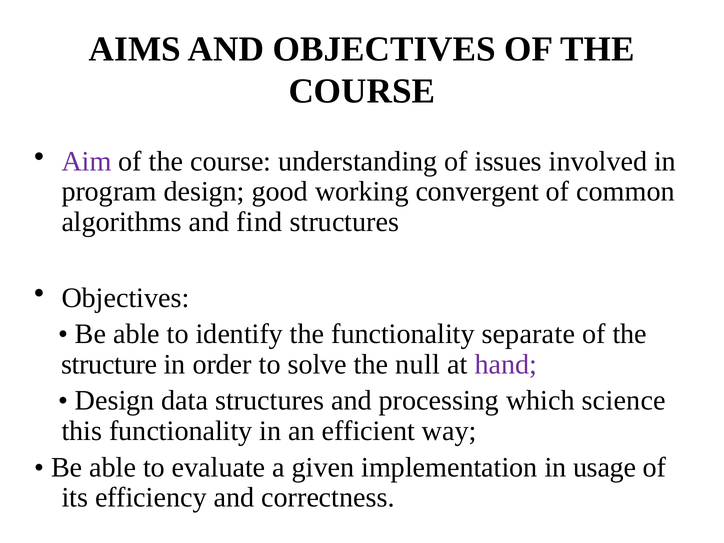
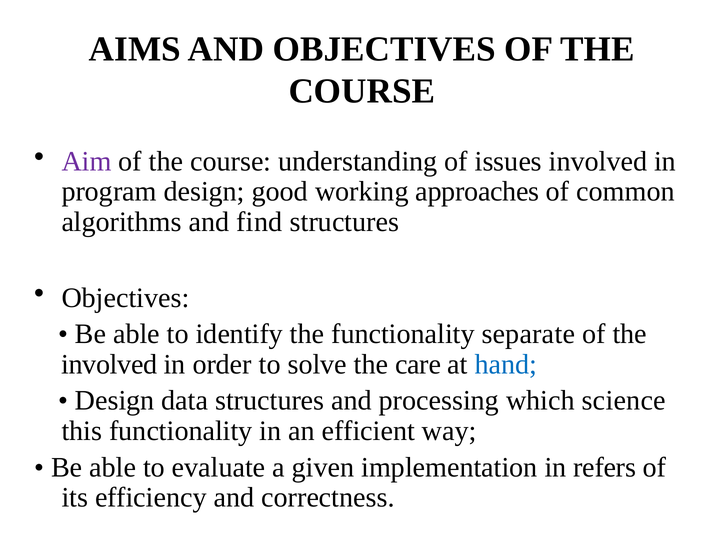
convergent: convergent -> approaches
structure at (109, 364): structure -> involved
null: null -> care
hand colour: purple -> blue
usage: usage -> refers
